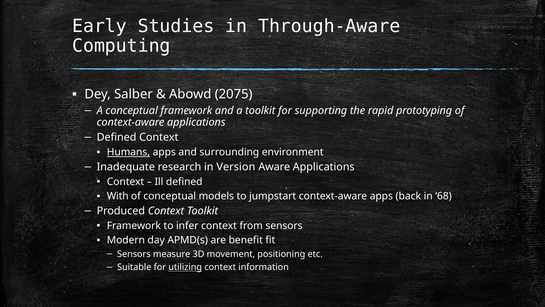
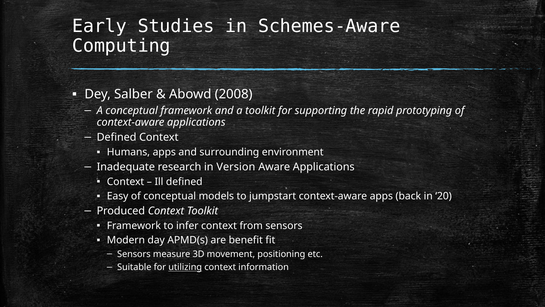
Through-Aware: Through-Aware -> Schemes-Aware
2075: 2075 -> 2008
Humans underline: present -> none
With: With -> Easy
68: 68 -> 20
